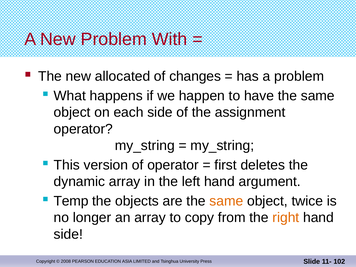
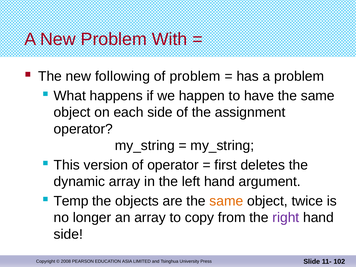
allocated: allocated -> following
of changes: changes -> problem
right colour: orange -> purple
